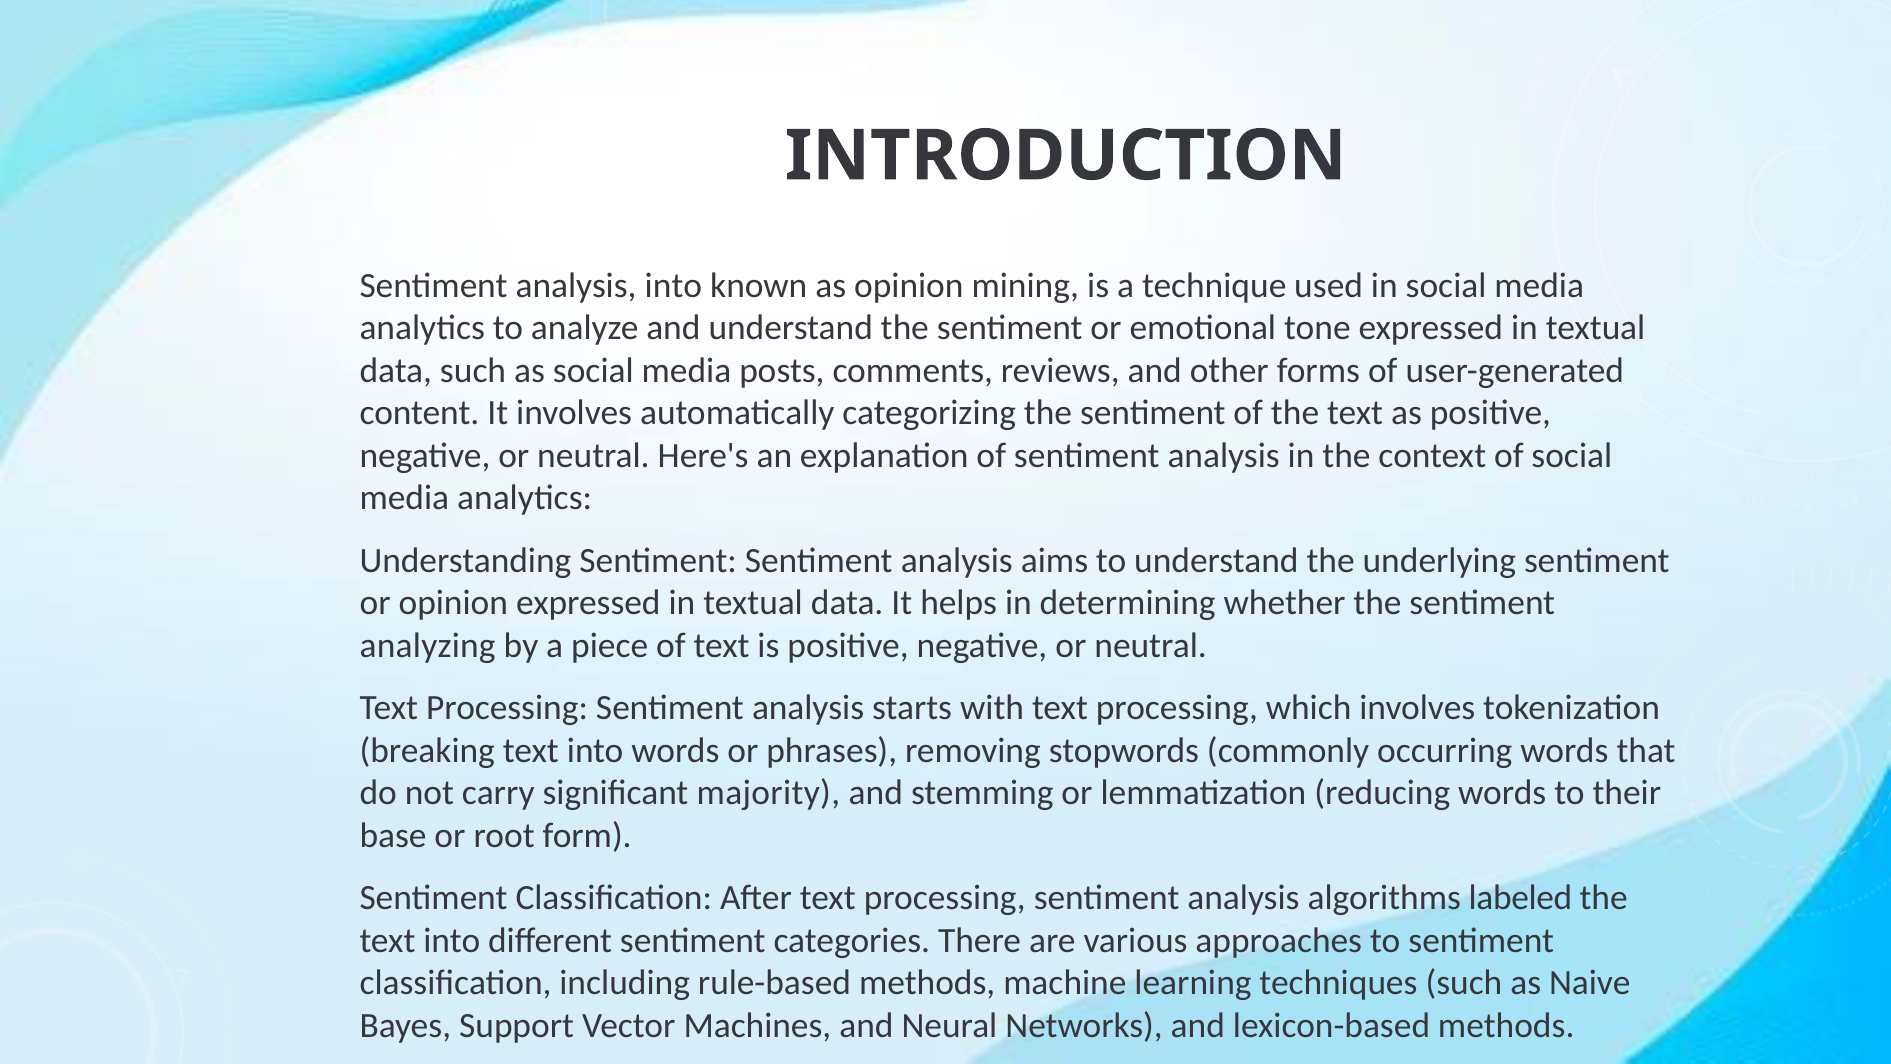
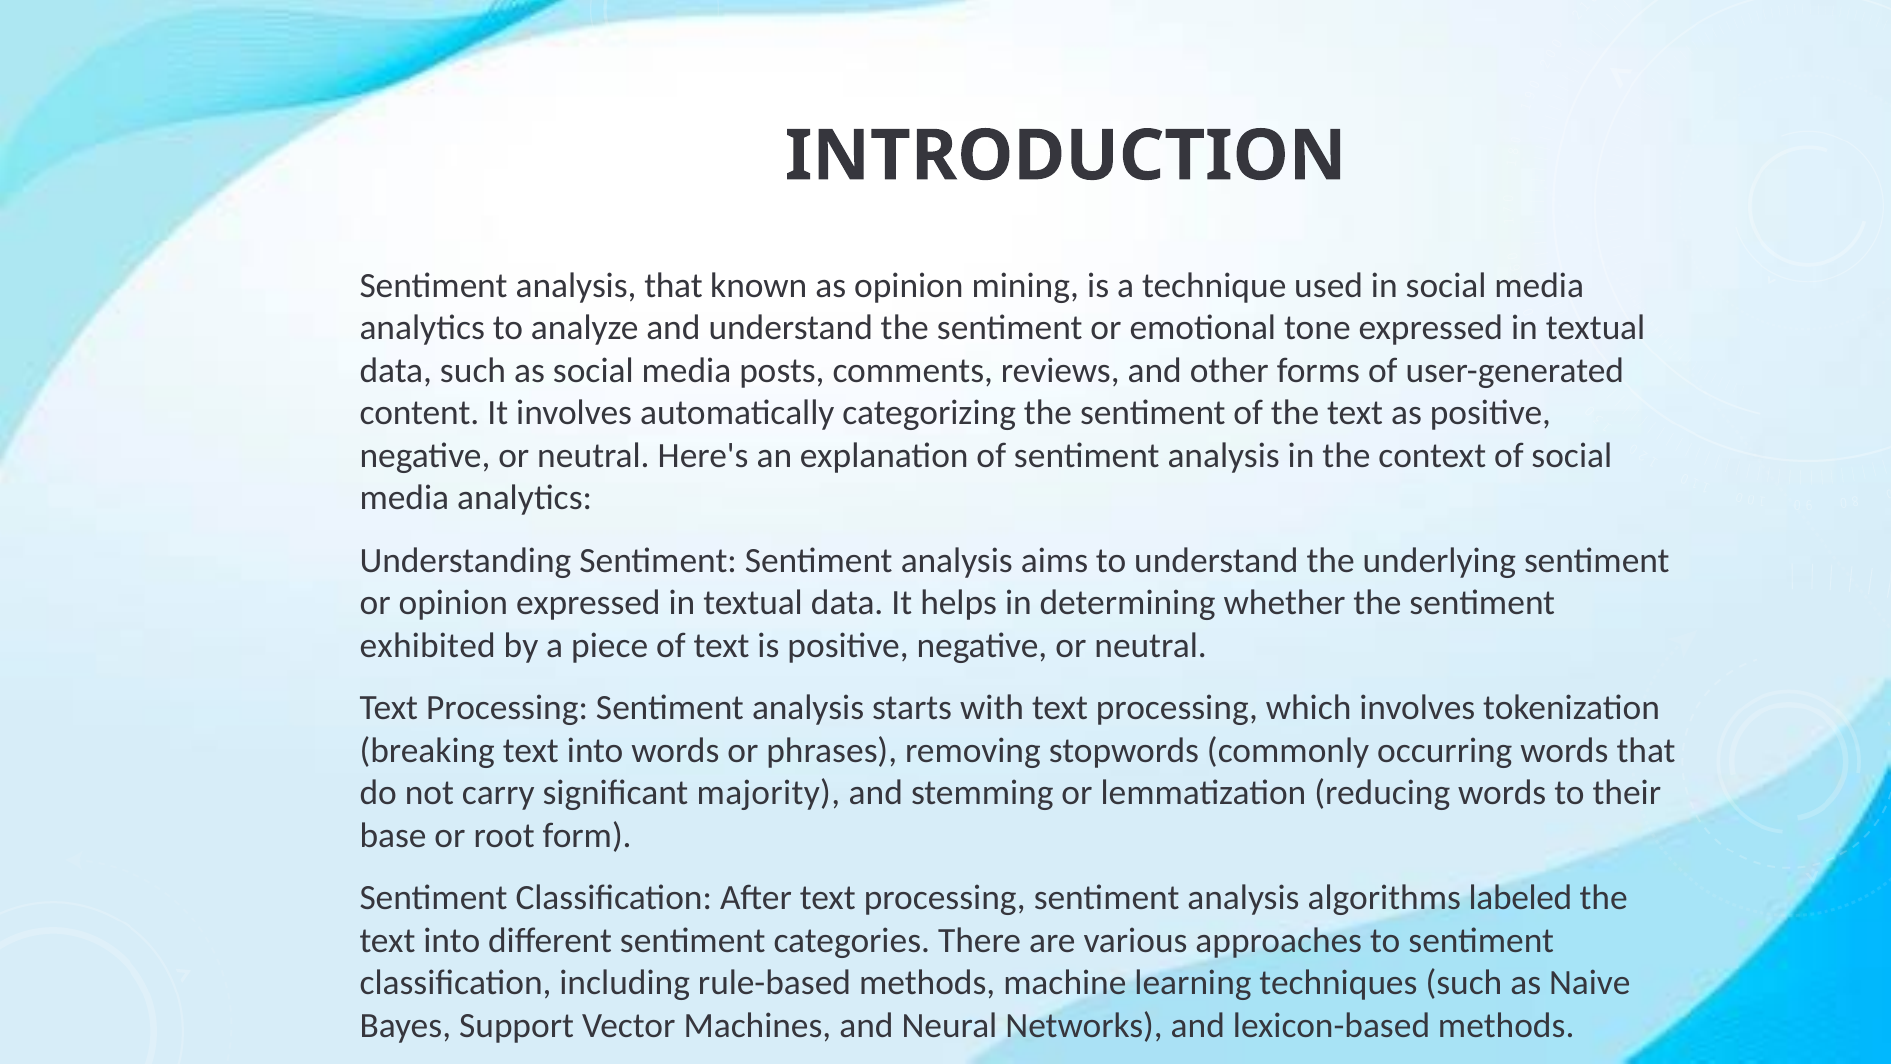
analysis into: into -> that
analyzing: analyzing -> exhibited
